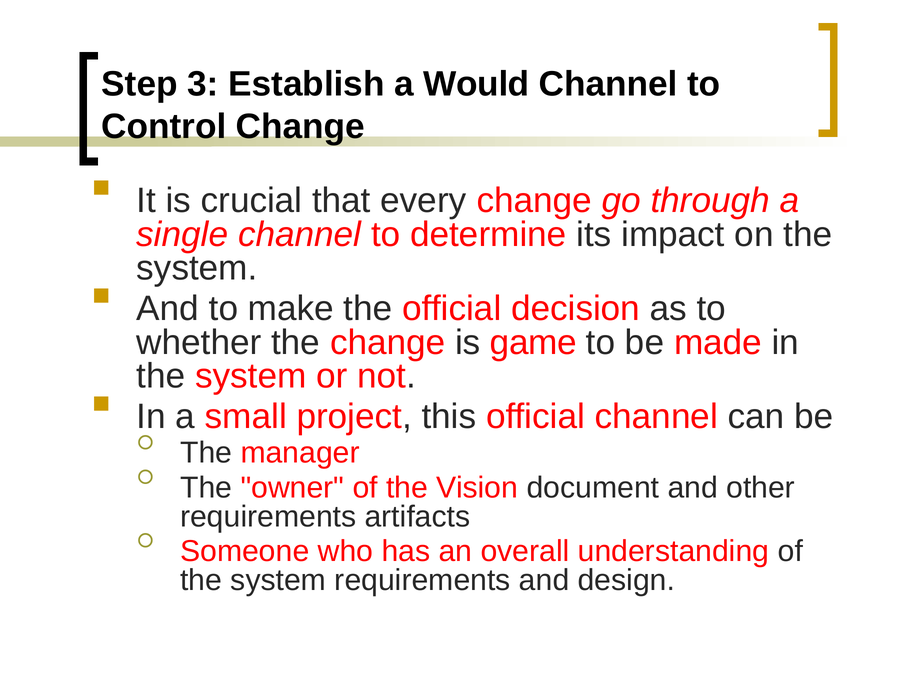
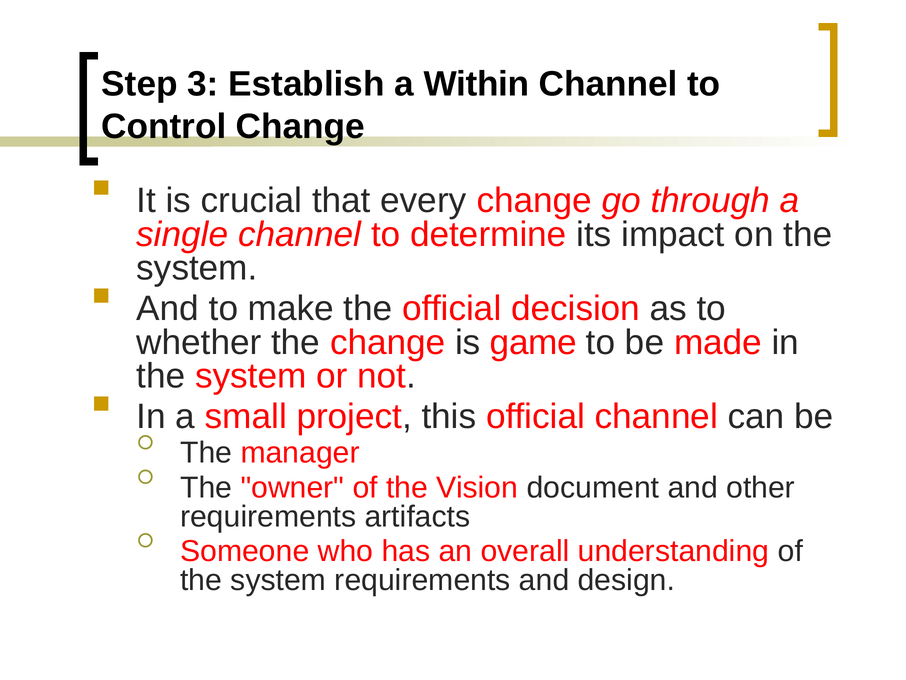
Would: Would -> Within
